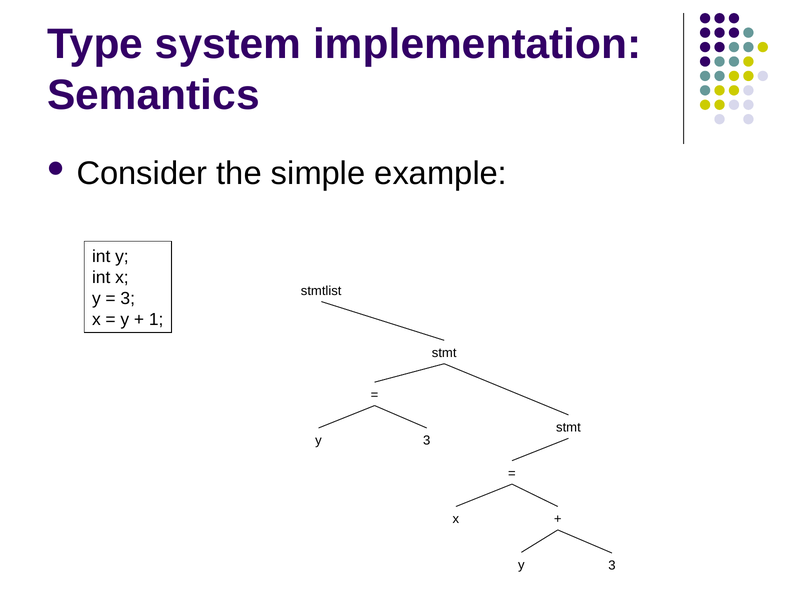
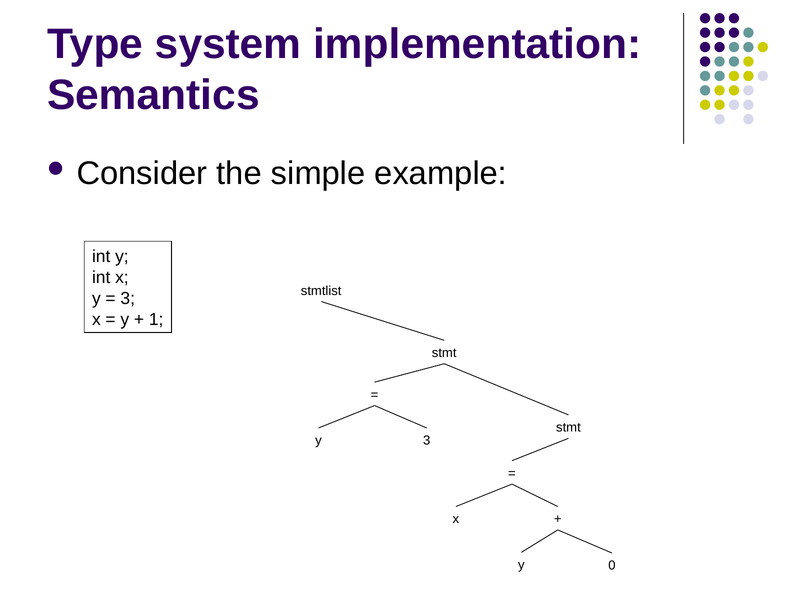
3 at (612, 565): 3 -> 0
